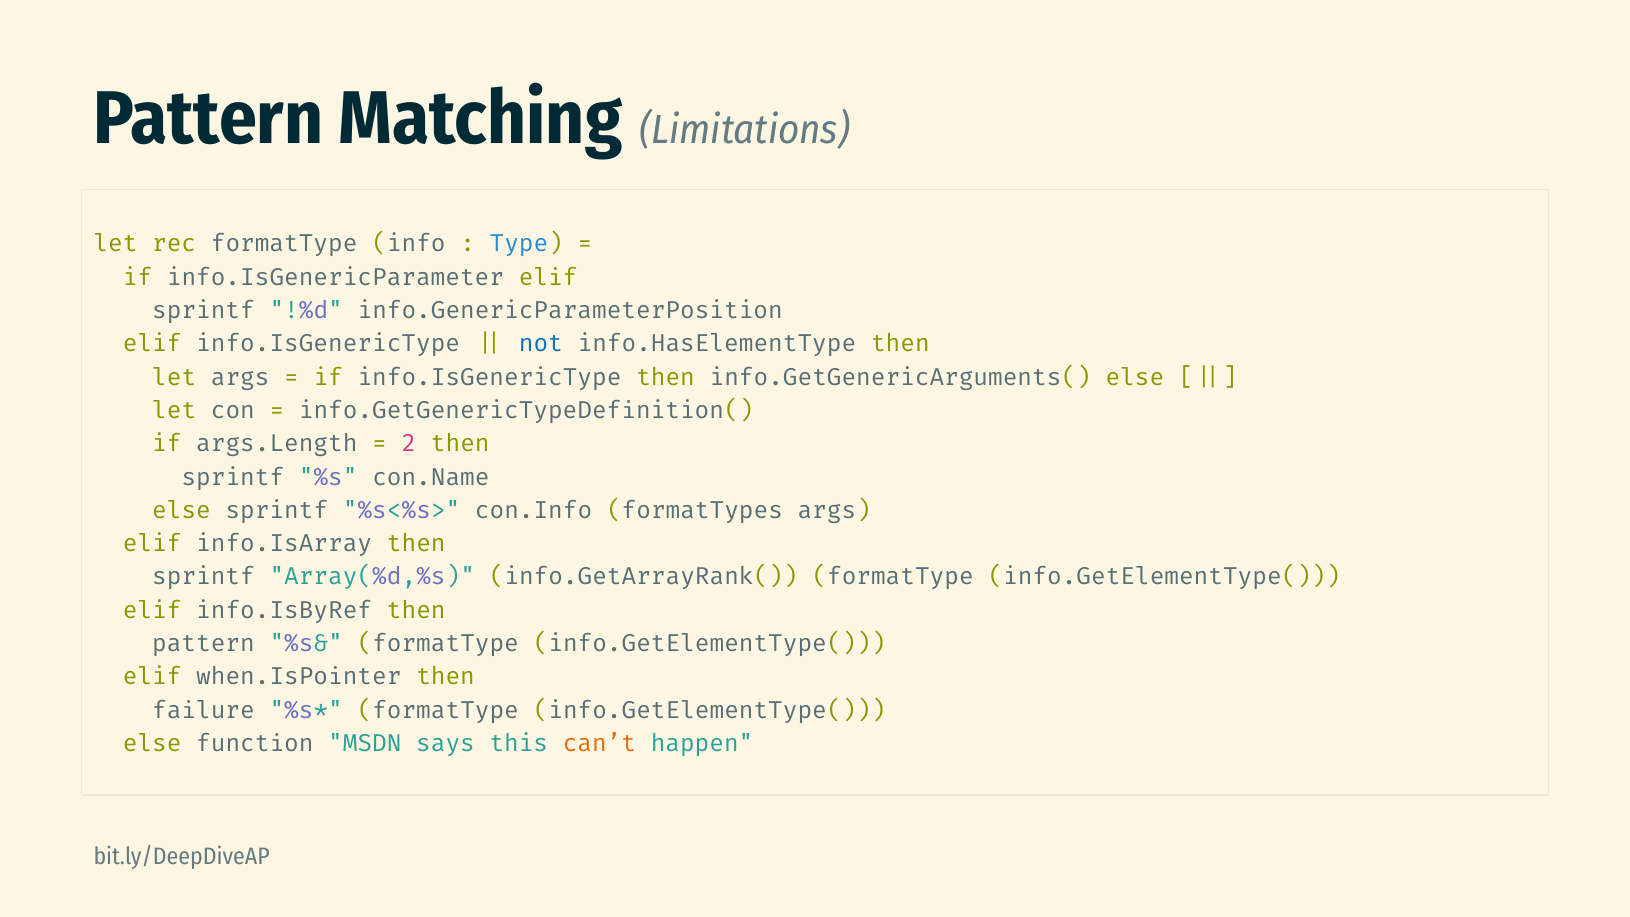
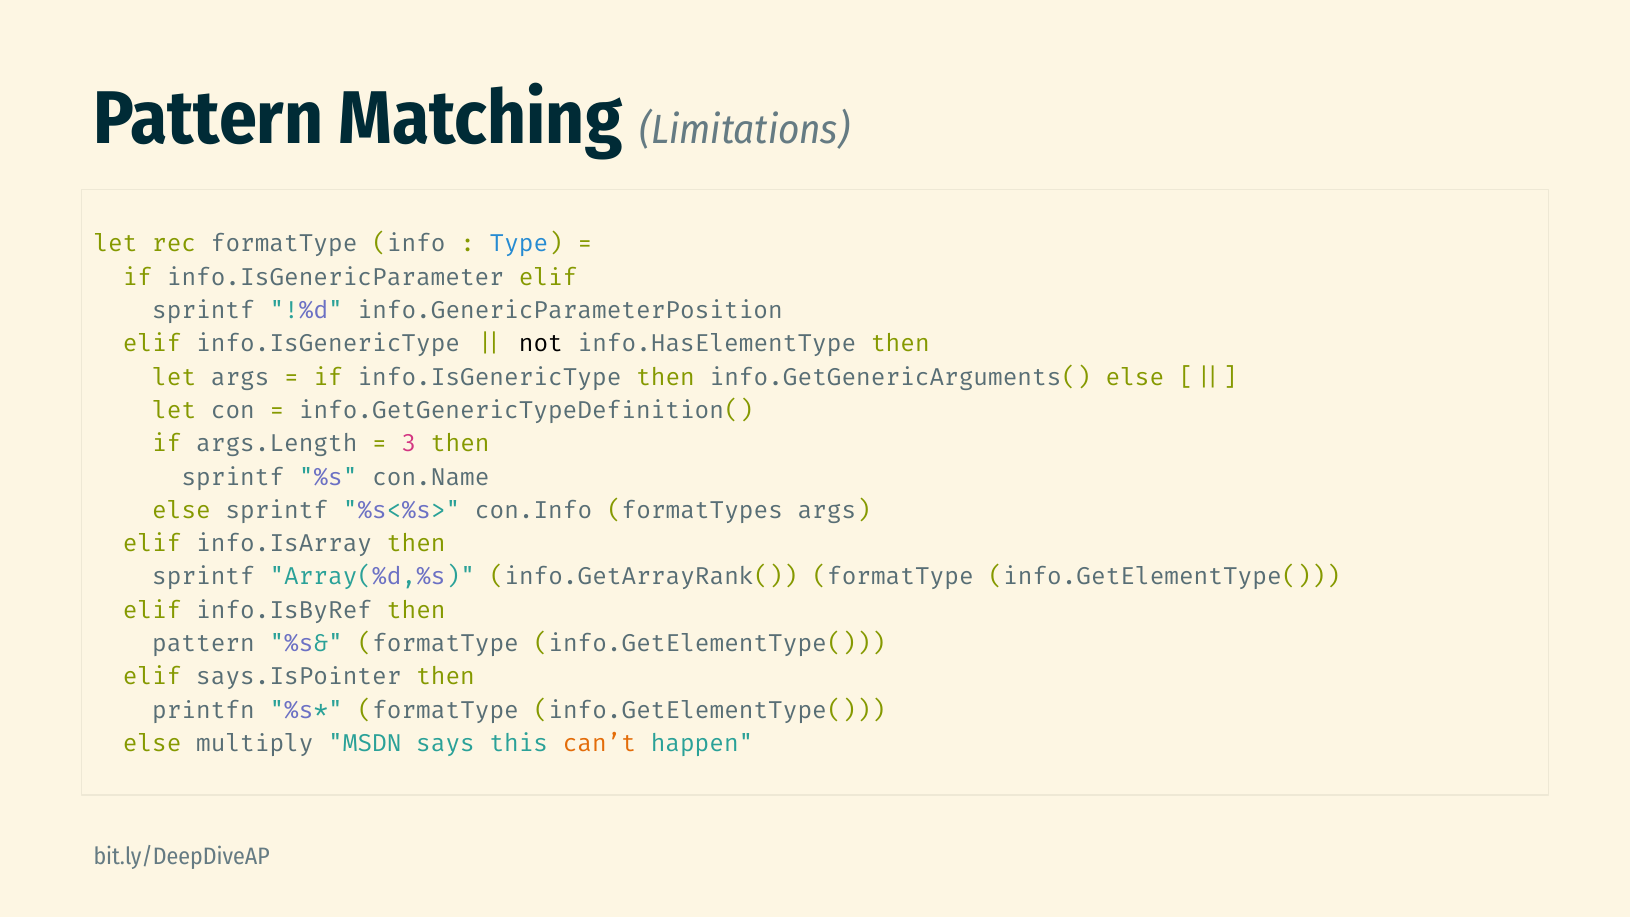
not colour: blue -> black
2: 2 -> 3
when.IsPointer: when.IsPointer -> says.IsPointer
failure: failure -> printfn
function: function -> multiply
